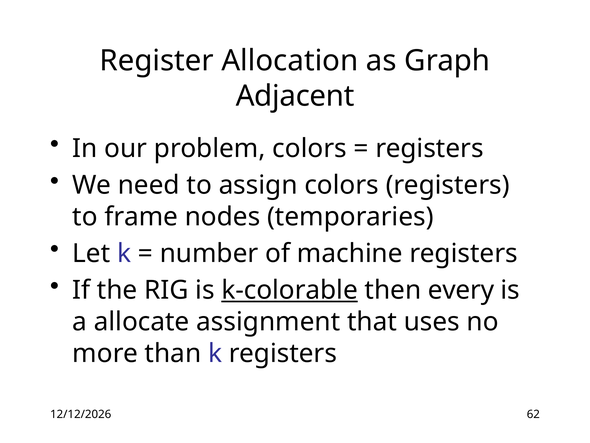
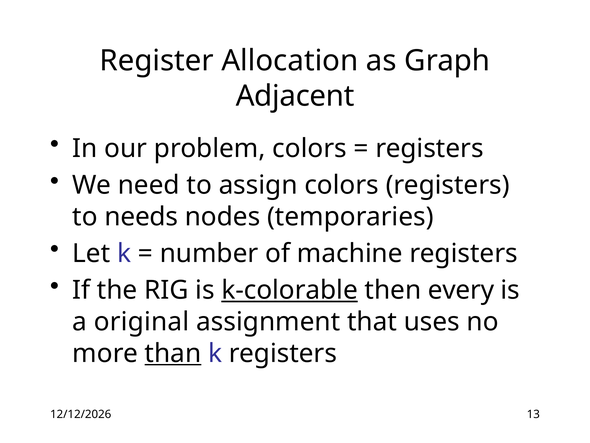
frame: frame -> needs
allocate: allocate -> original
than underline: none -> present
62: 62 -> 13
